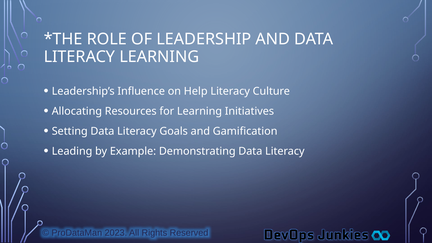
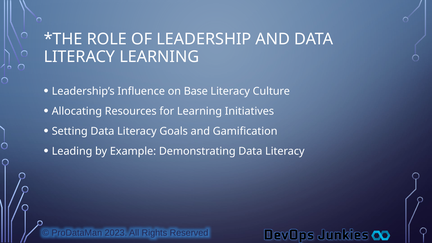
Help: Help -> Base
